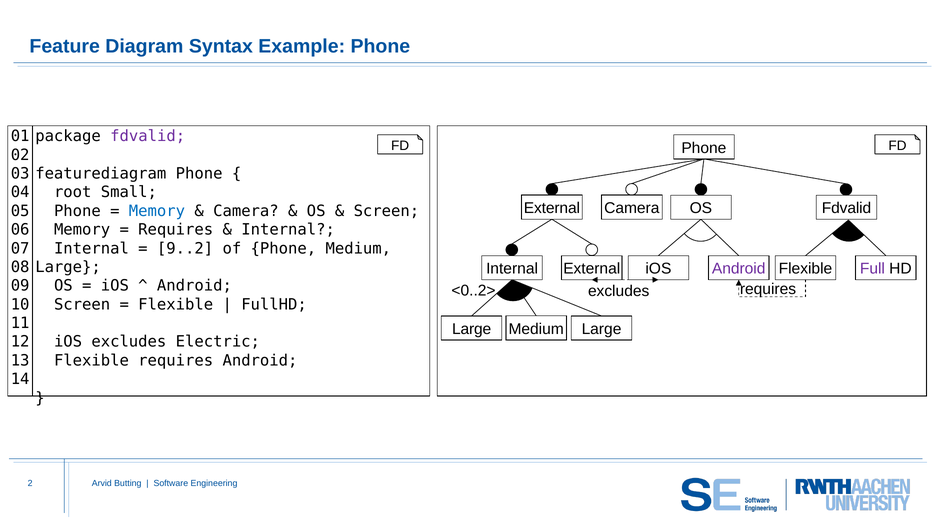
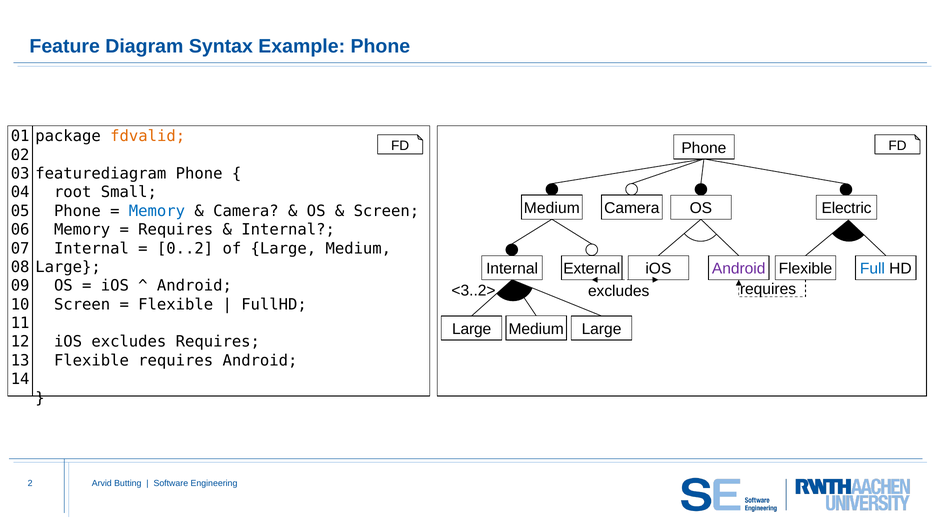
fdvalid at (148, 136) colour: purple -> orange
External at (552, 208): External -> Medium
Fdvalid at (847, 208): Fdvalid -> Electric
9..2: 9..2 -> 0..2
of Phone: Phone -> Large
Full colour: purple -> blue
<0..2>: <0..2> -> <3..2>
iOS excludes Electric: Electric -> Requires
